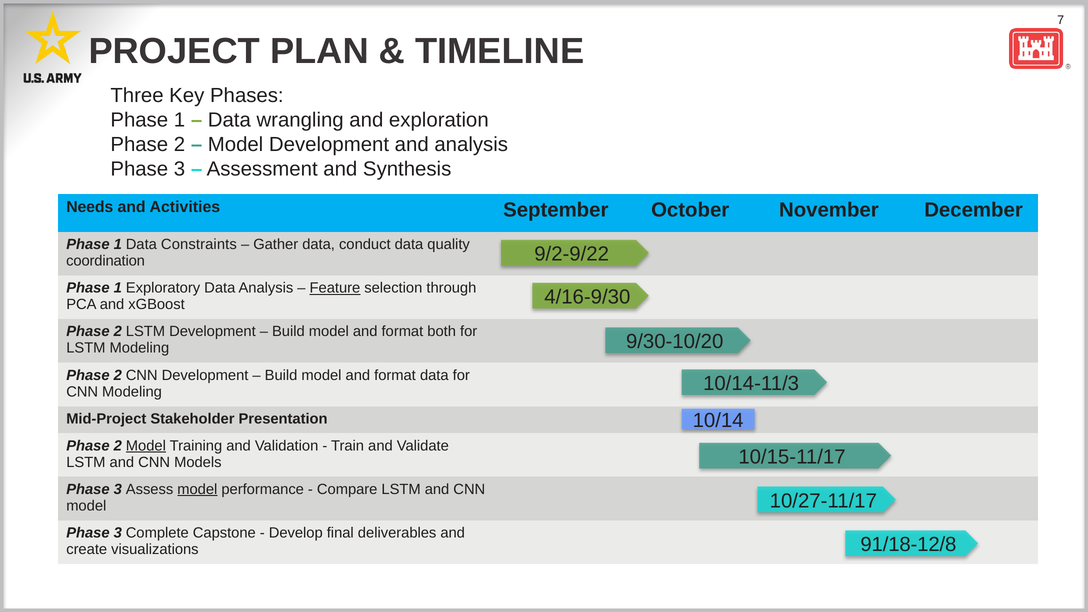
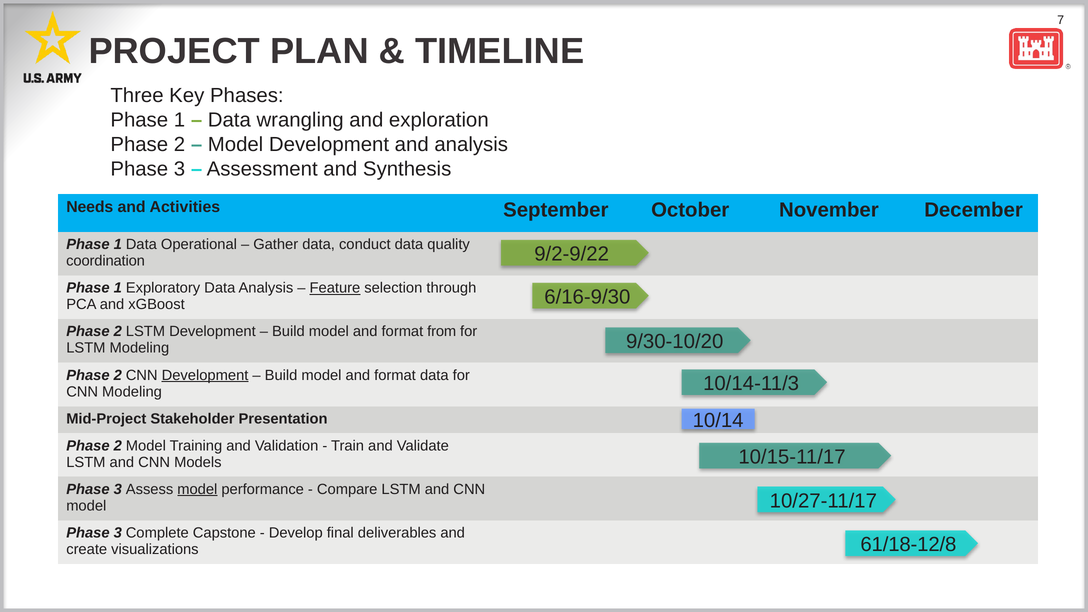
Constraints: Constraints -> Operational
4/16-9/30: 4/16-9/30 -> 6/16-9/30
both: both -> from
Development at (205, 375) underline: none -> present
Model at (146, 446) underline: present -> none
91/18-12/8: 91/18-12/8 -> 61/18-12/8
